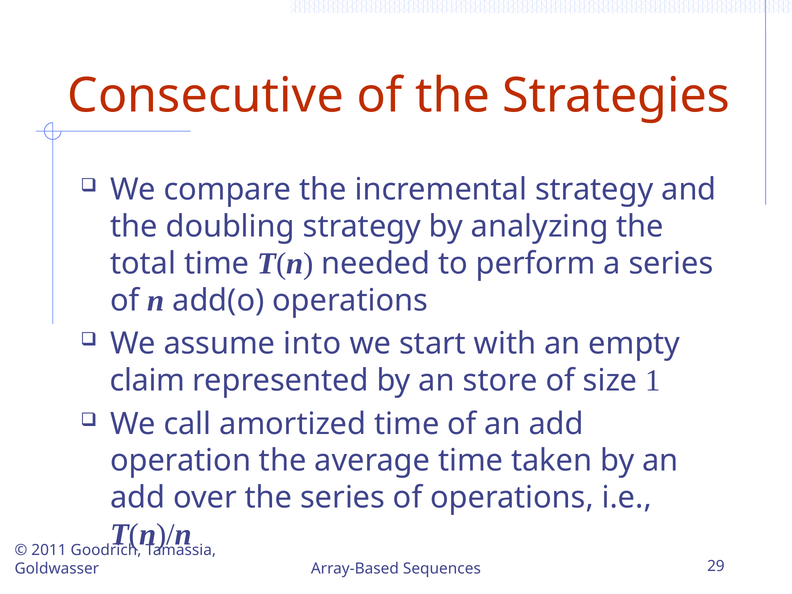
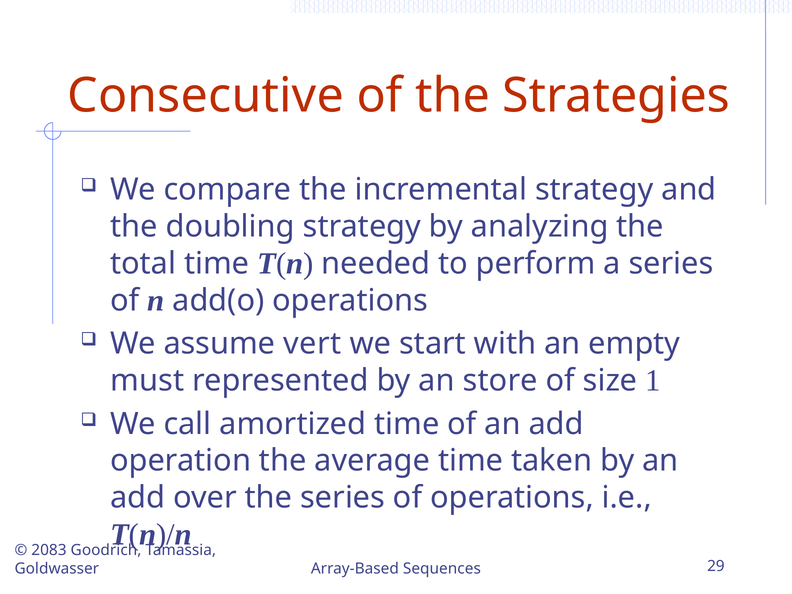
into: into -> vert
claim: claim -> must
2011: 2011 -> 2083
